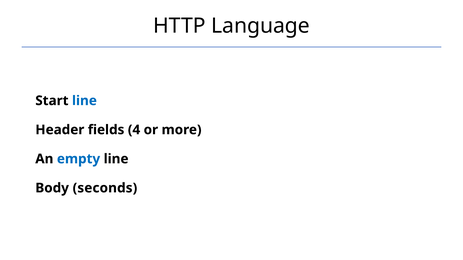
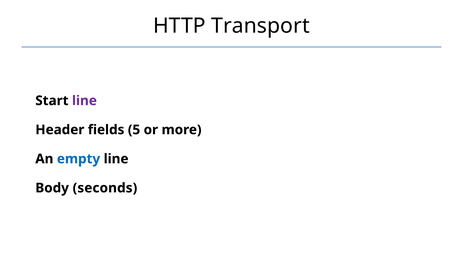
Language: Language -> Transport
line at (84, 101) colour: blue -> purple
4: 4 -> 5
